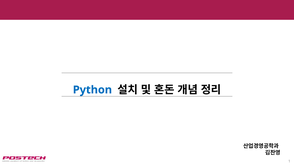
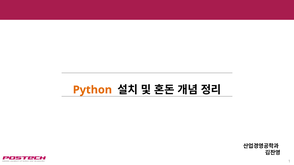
Python colour: blue -> orange
